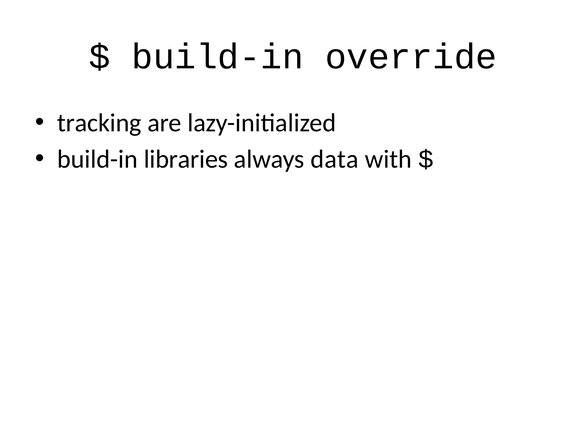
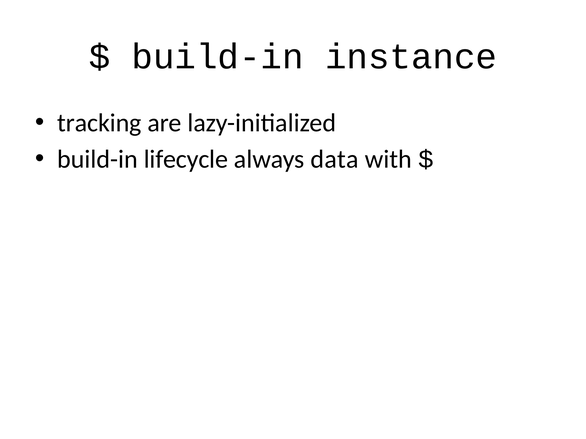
override: override -> instance
libraries: libraries -> lifecycle
